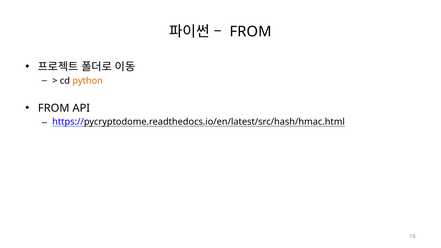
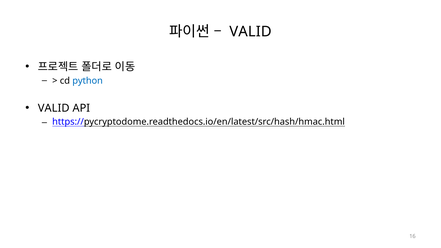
FROM at (251, 32): FROM -> VALID
python colour: orange -> blue
FROM at (54, 108): FROM -> VALID
